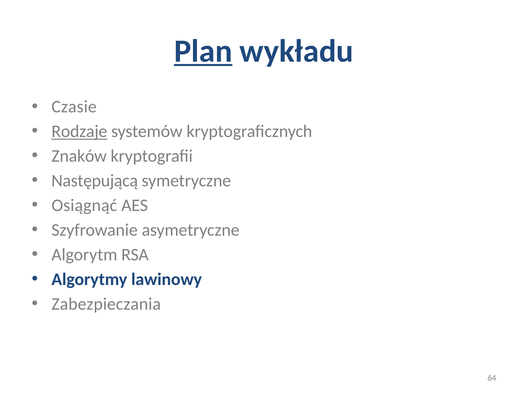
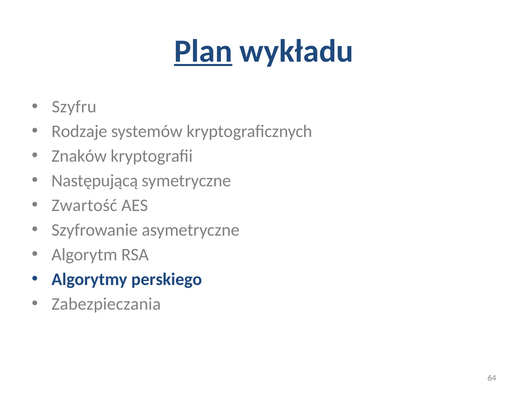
Czasie: Czasie -> Szyfru
Rodzaje underline: present -> none
Osiągnąć: Osiągnąć -> Zwartość
lawinowy: lawinowy -> perskiego
